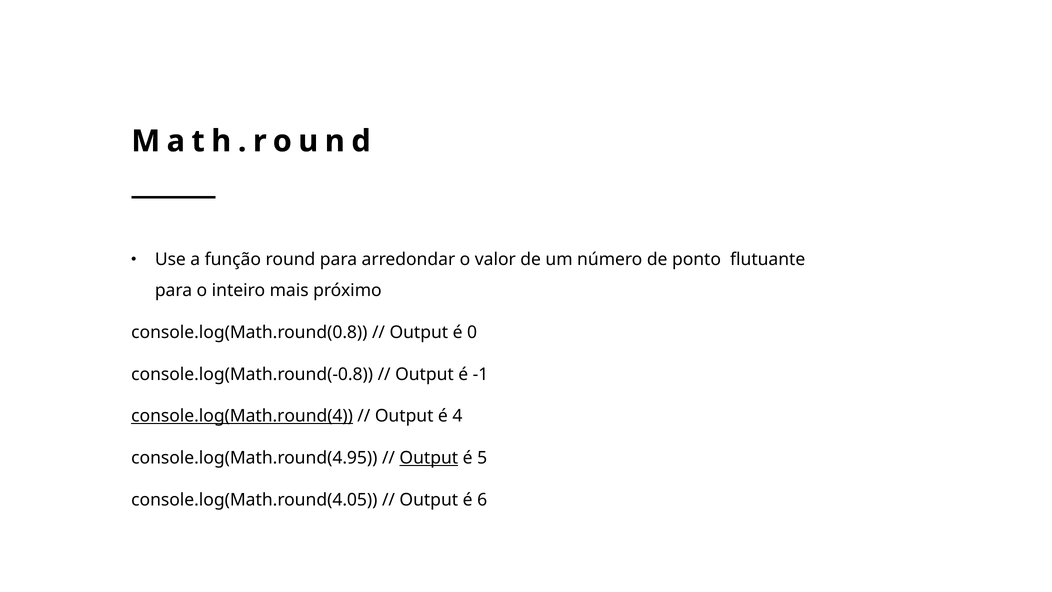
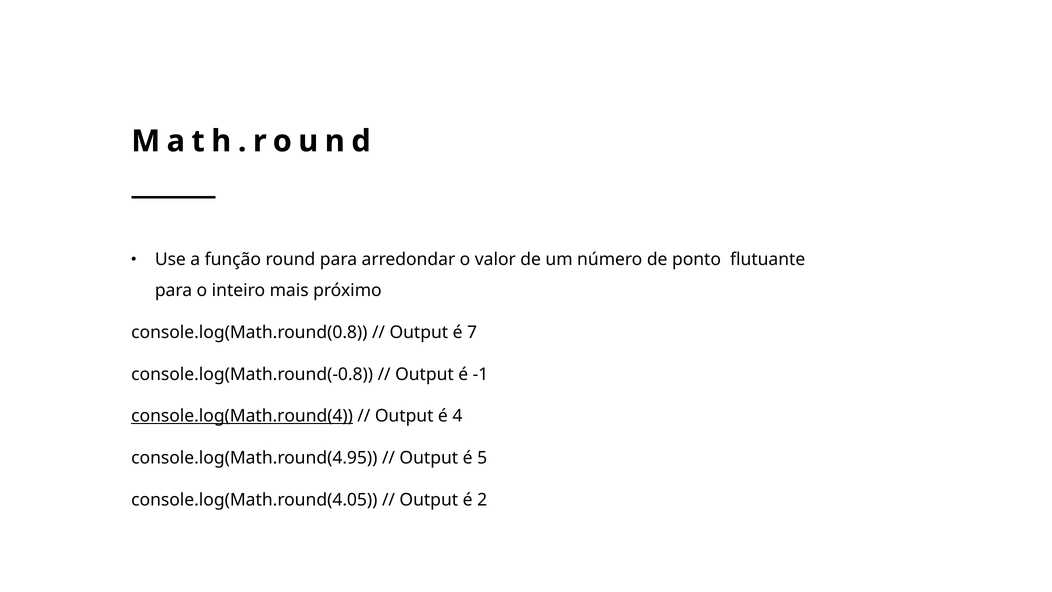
0: 0 -> 7
Output at (429, 458) underline: present -> none
6: 6 -> 2
